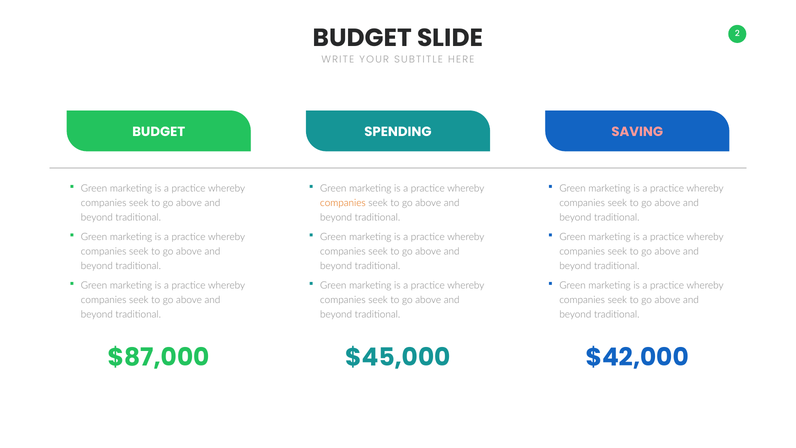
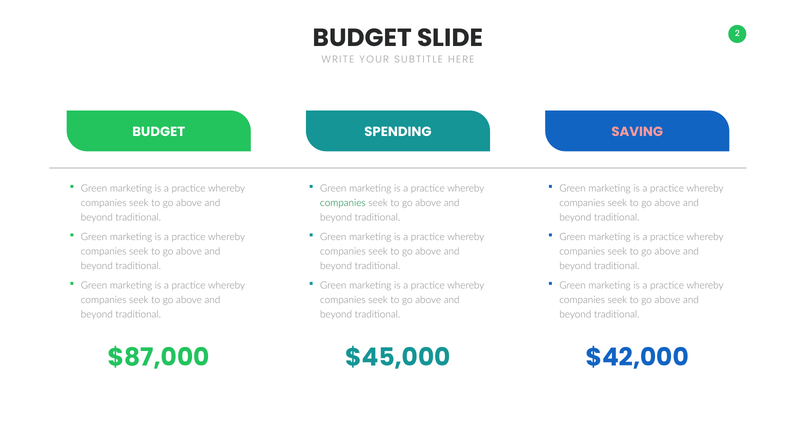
companies at (343, 203) colour: orange -> green
